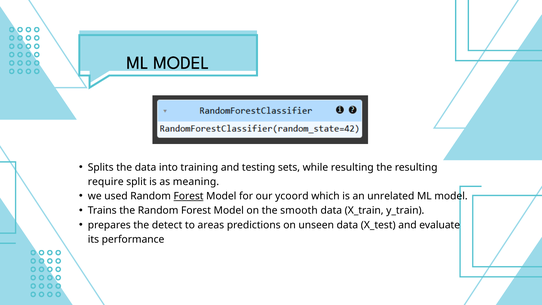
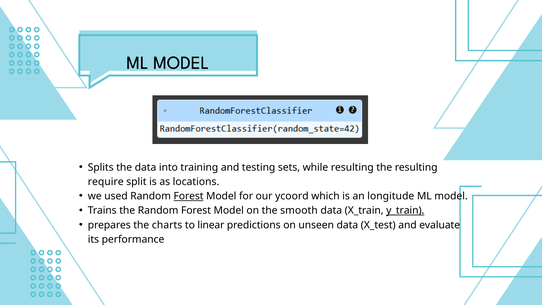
meaning: meaning -> locations
unrelated: unrelated -> longitude
y_train underline: none -> present
detect: detect -> charts
areas: areas -> linear
